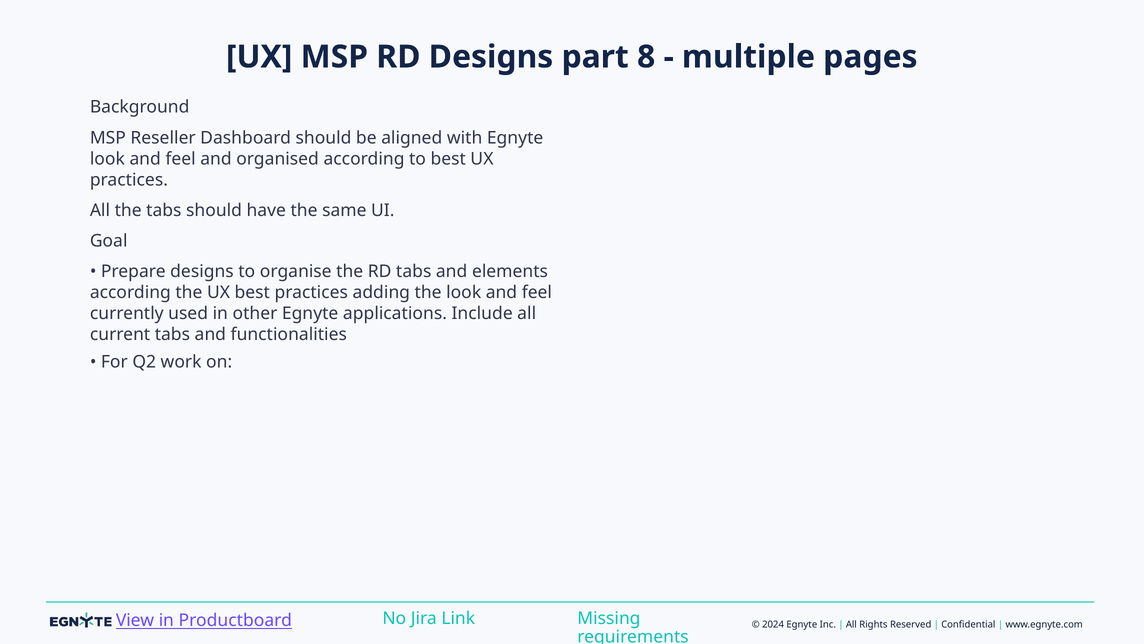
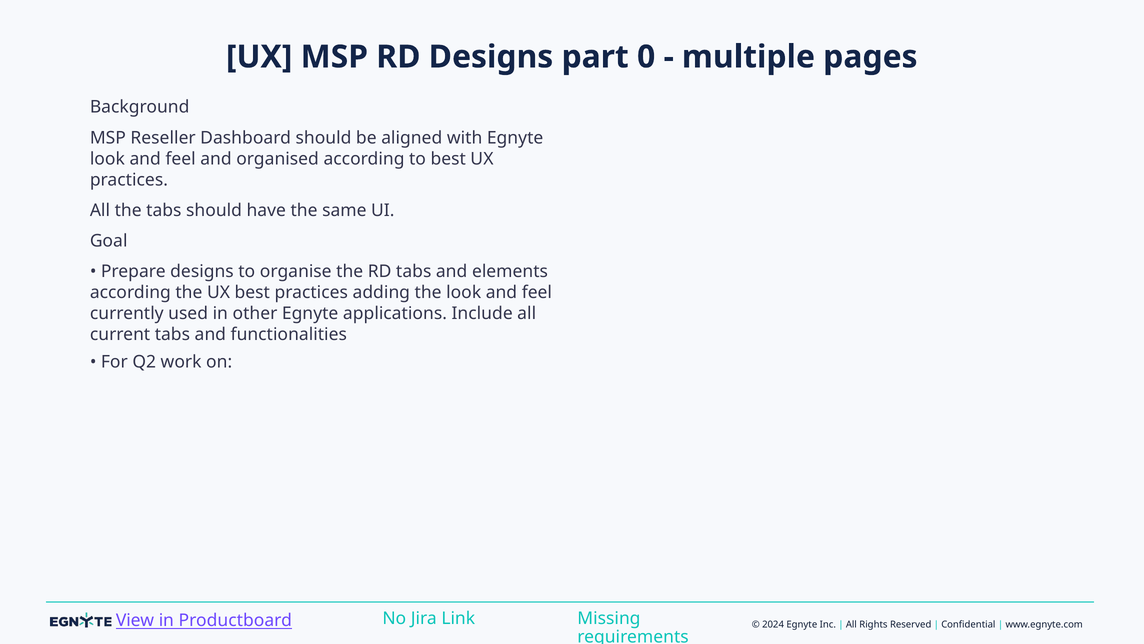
8: 8 -> 0
